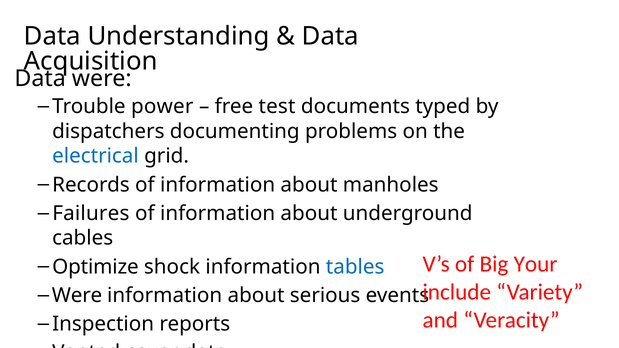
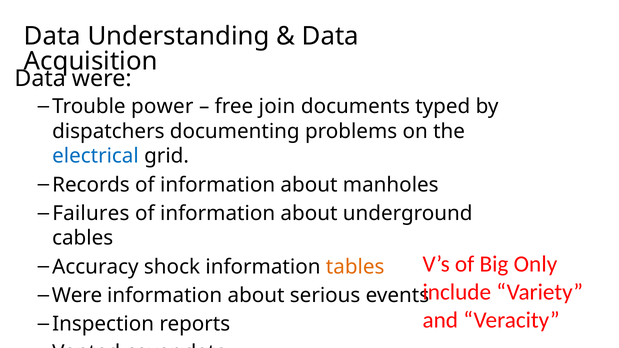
test: test -> join
Your: Your -> Only
Optimize: Optimize -> Accuracy
tables colour: blue -> orange
